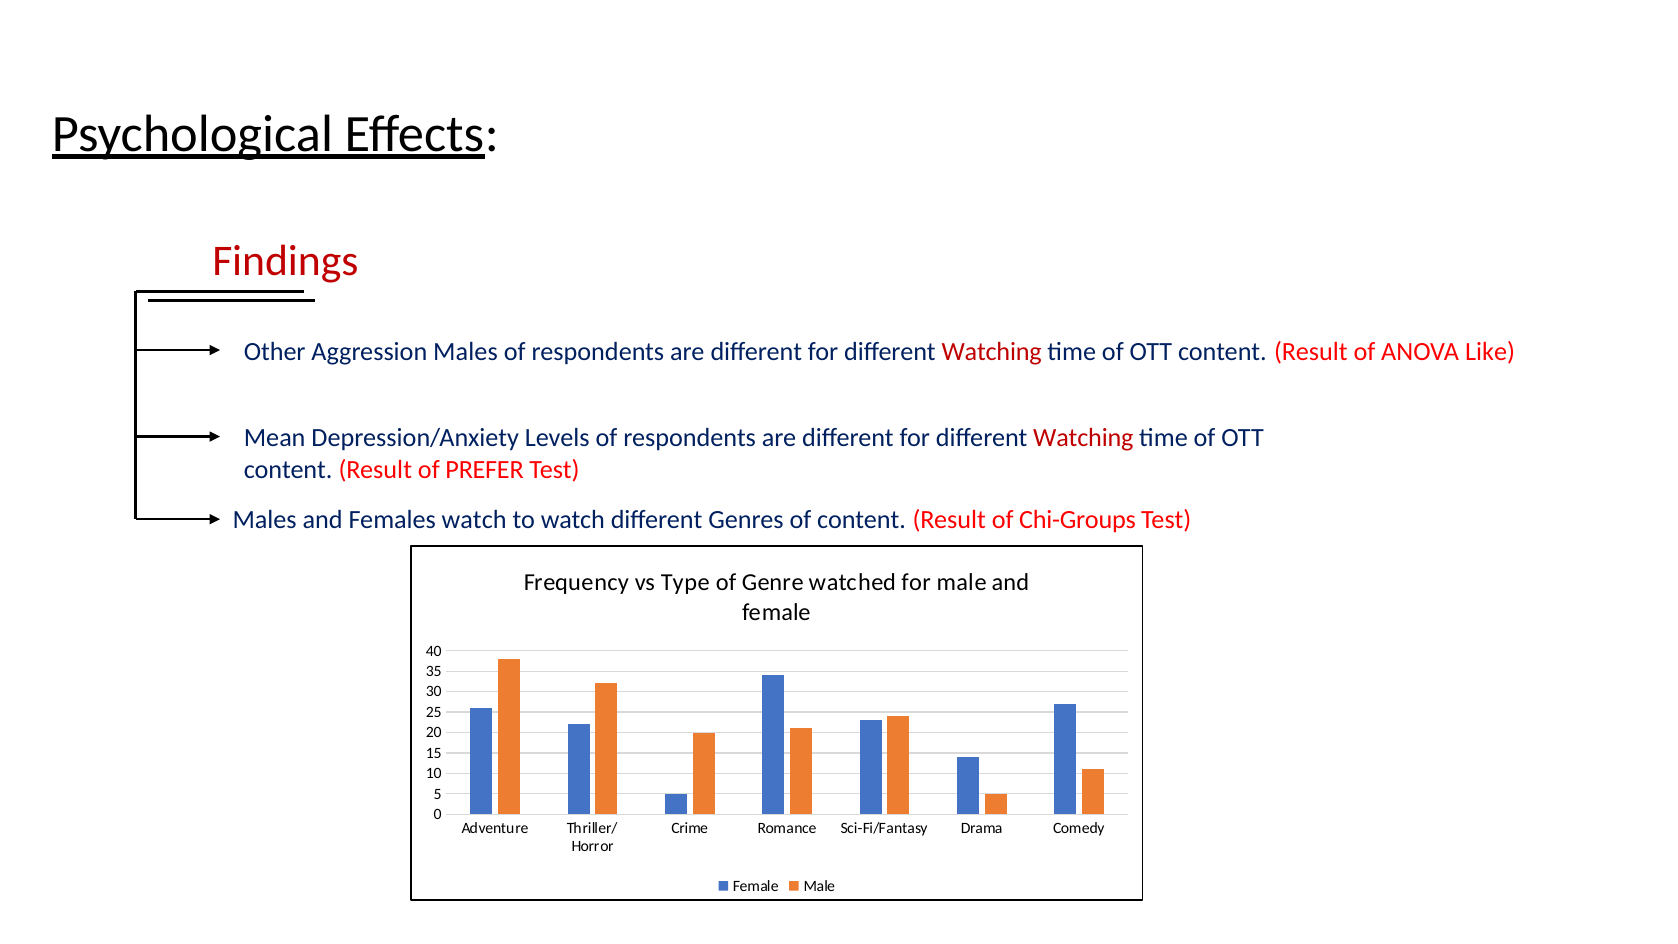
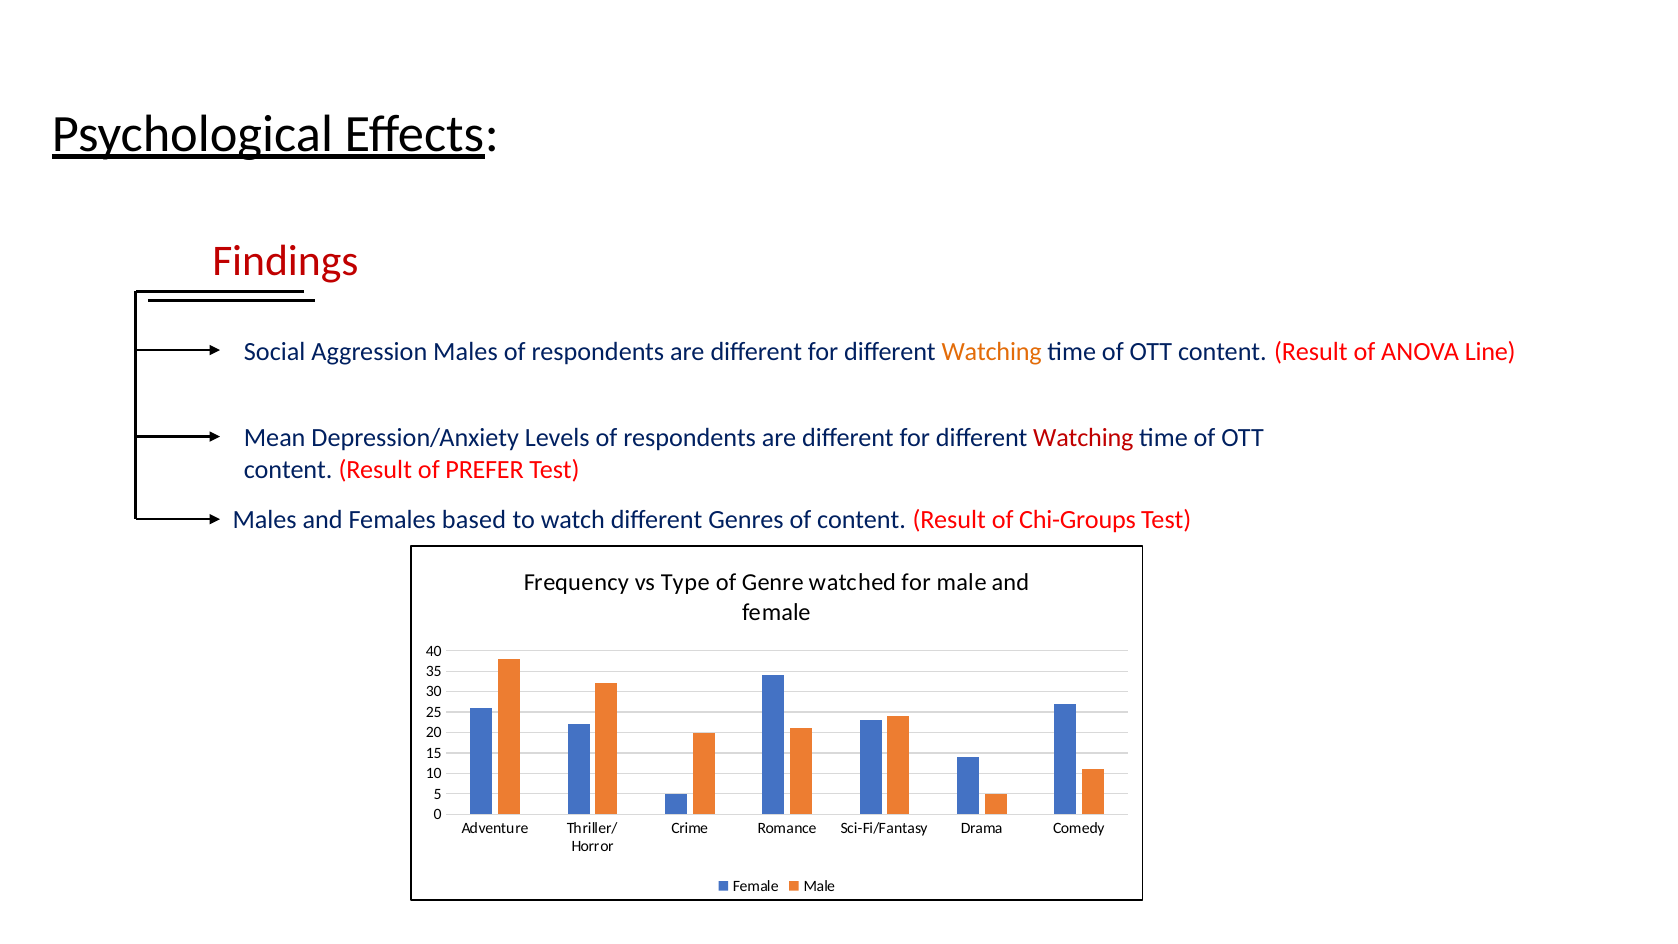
Other: Other -> Social
Watching at (992, 352) colour: red -> orange
Like: Like -> Line
Females watch: watch -> based
